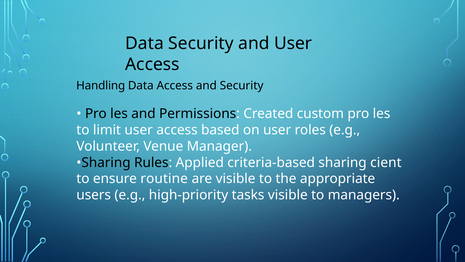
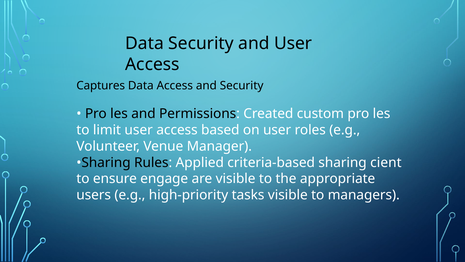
Handling: Handling -> Captures
routine: routine -> engage
